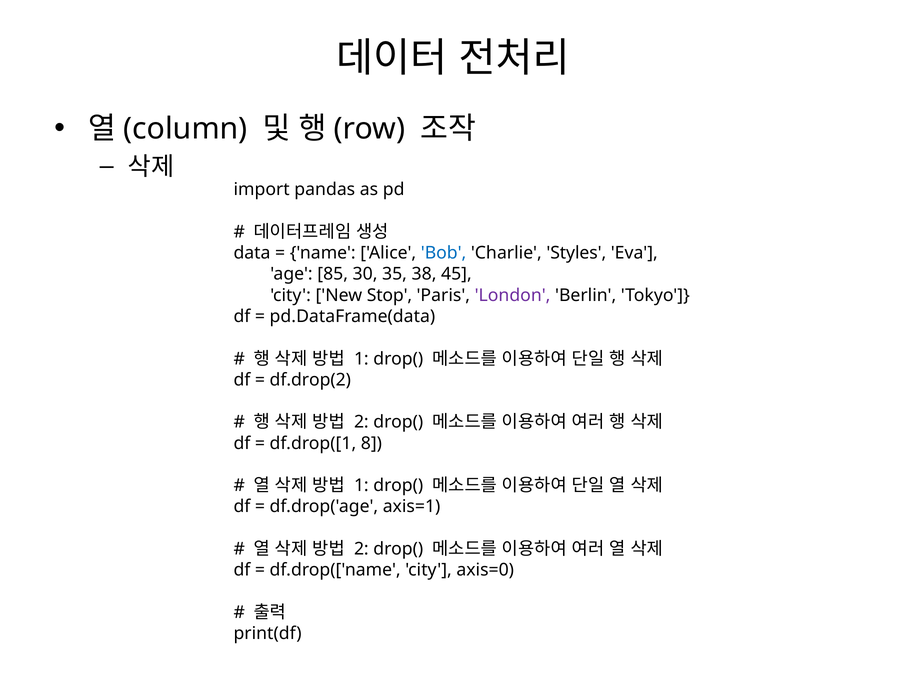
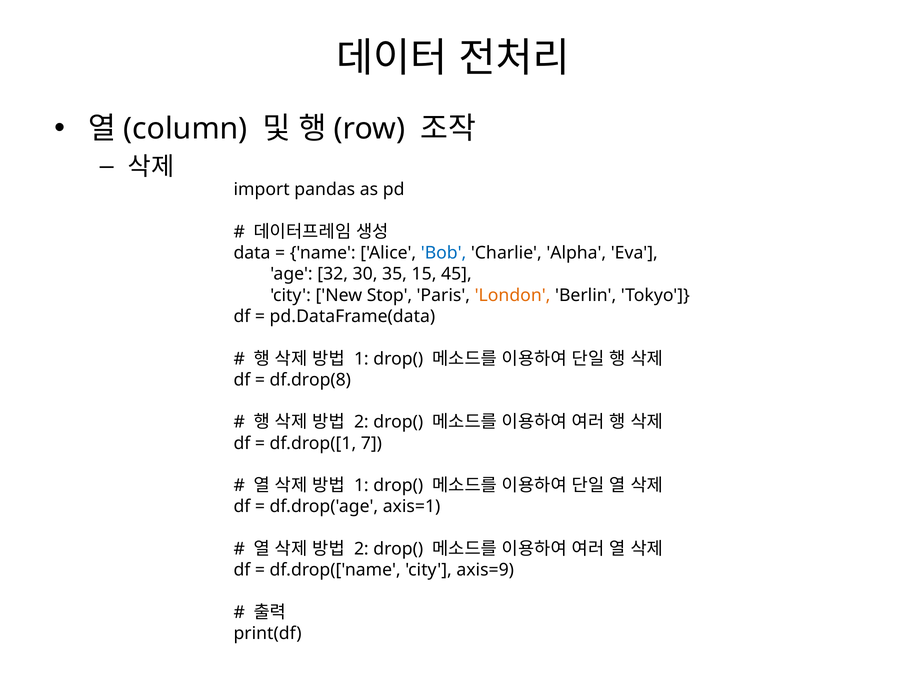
Styles: Styles -> Alpha
85: 85 -> 32
38: 38 -> 15
London colour: purple -> orange
df.drop(2: df.drop(2 -> df.drop(8
8: 8 -> 7
axis=0: axis=0 -> axis=9
